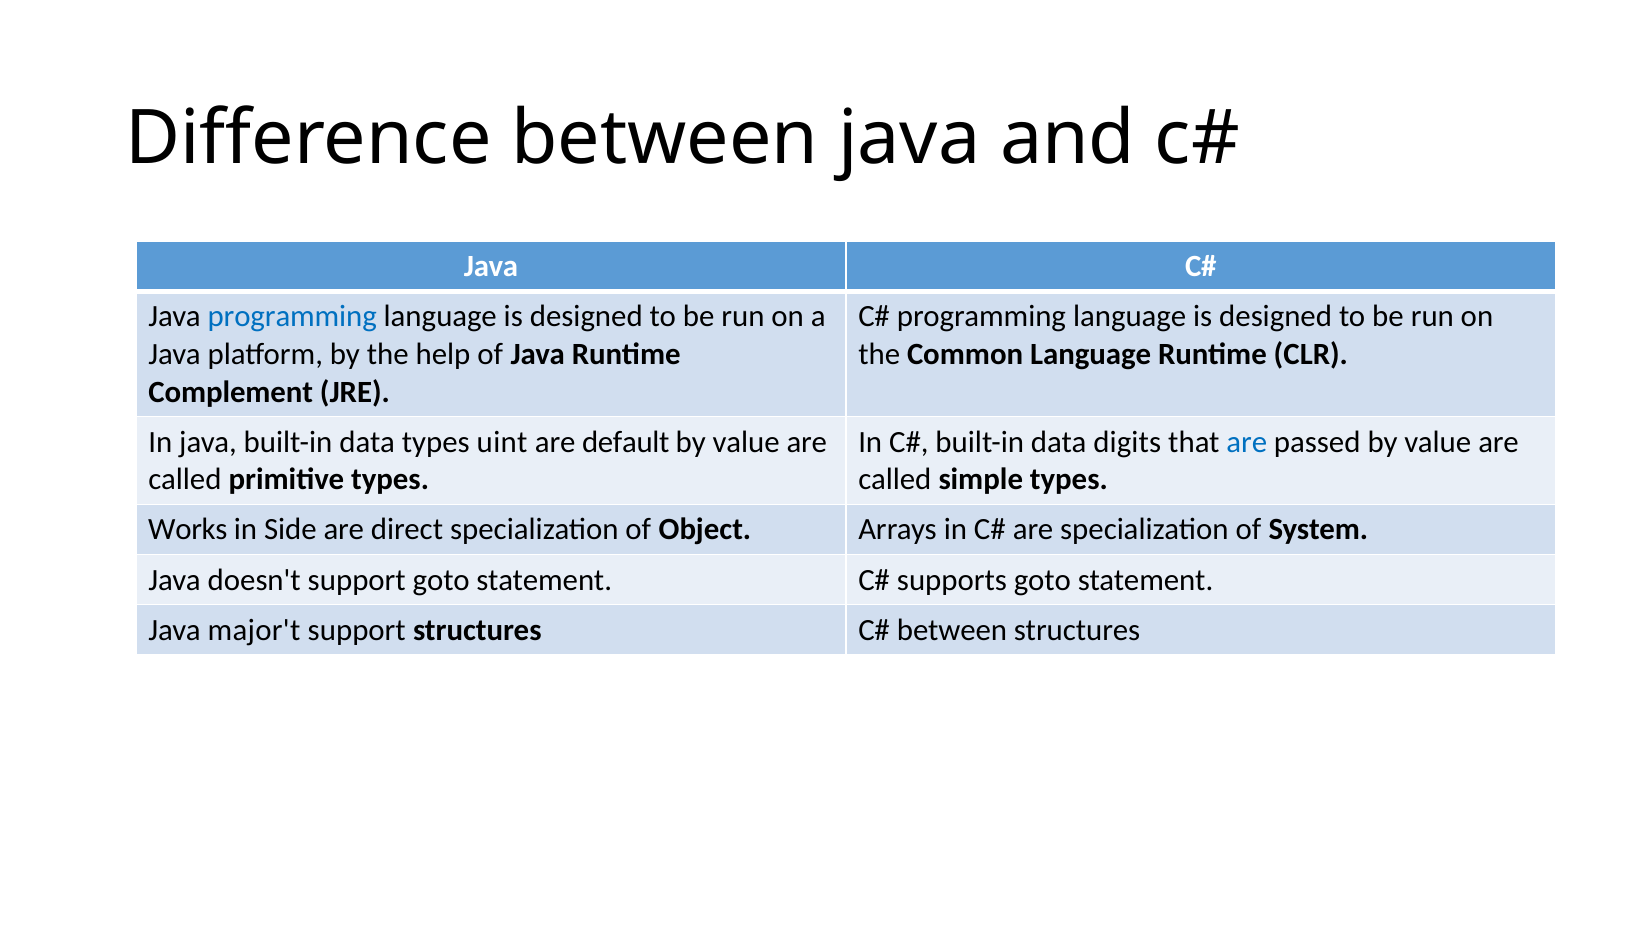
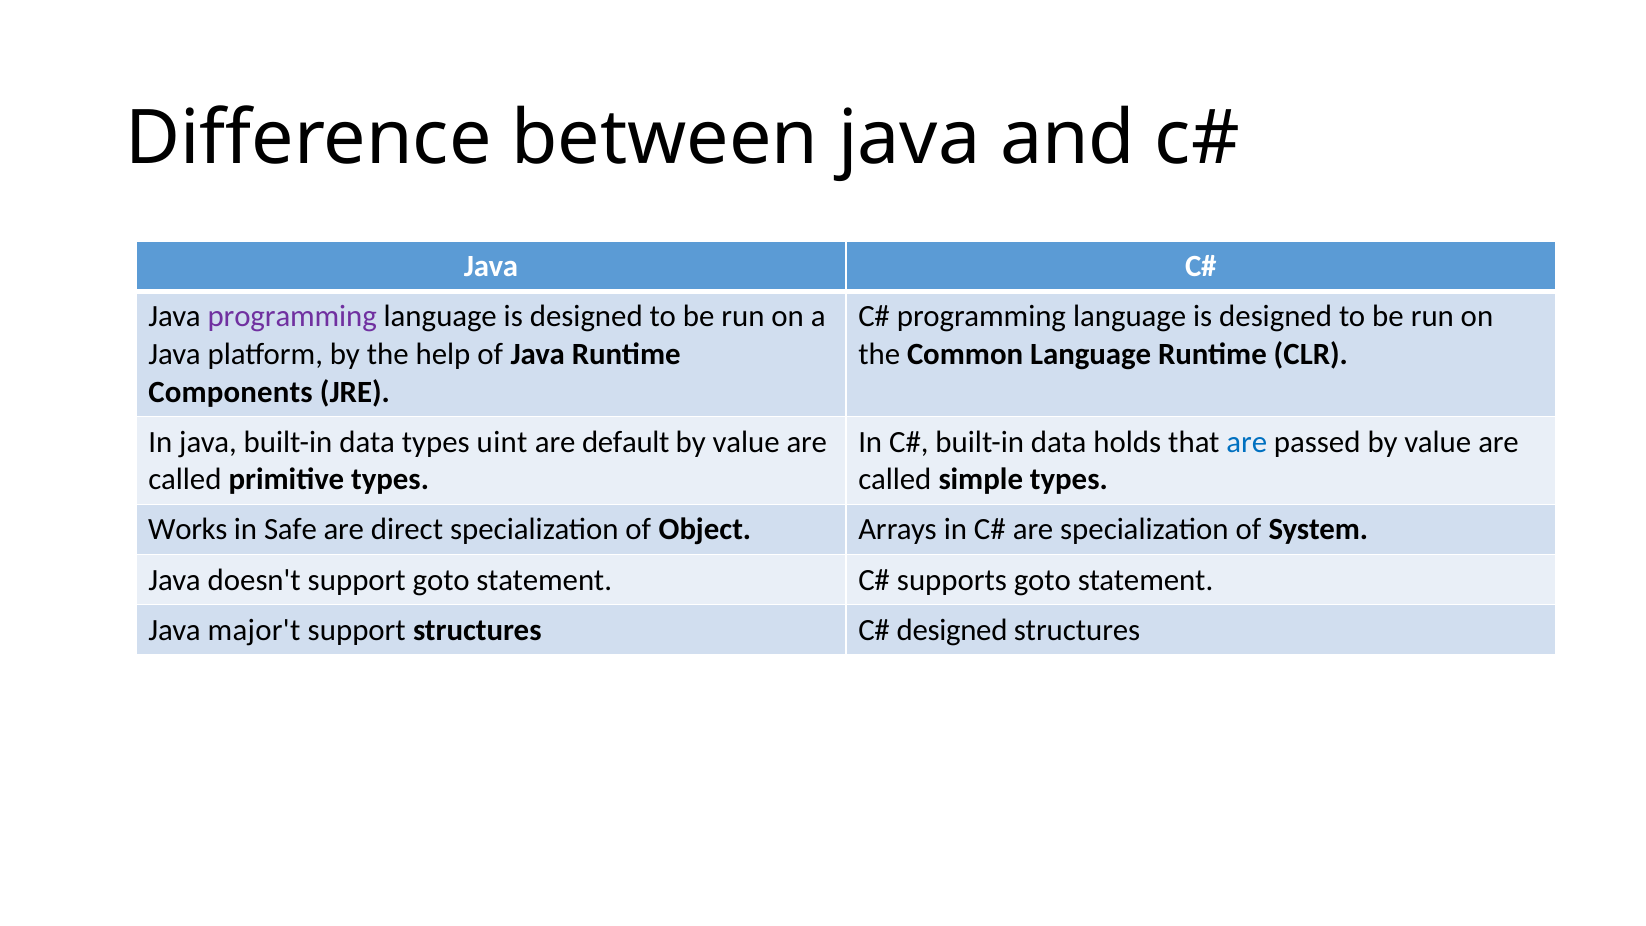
programming at (292, 317) colour: blue -> purple
Complement: Complement -> Components
digits: digits -> holds
Side: Side -> Safe
between at (952, 630): between -> designed
